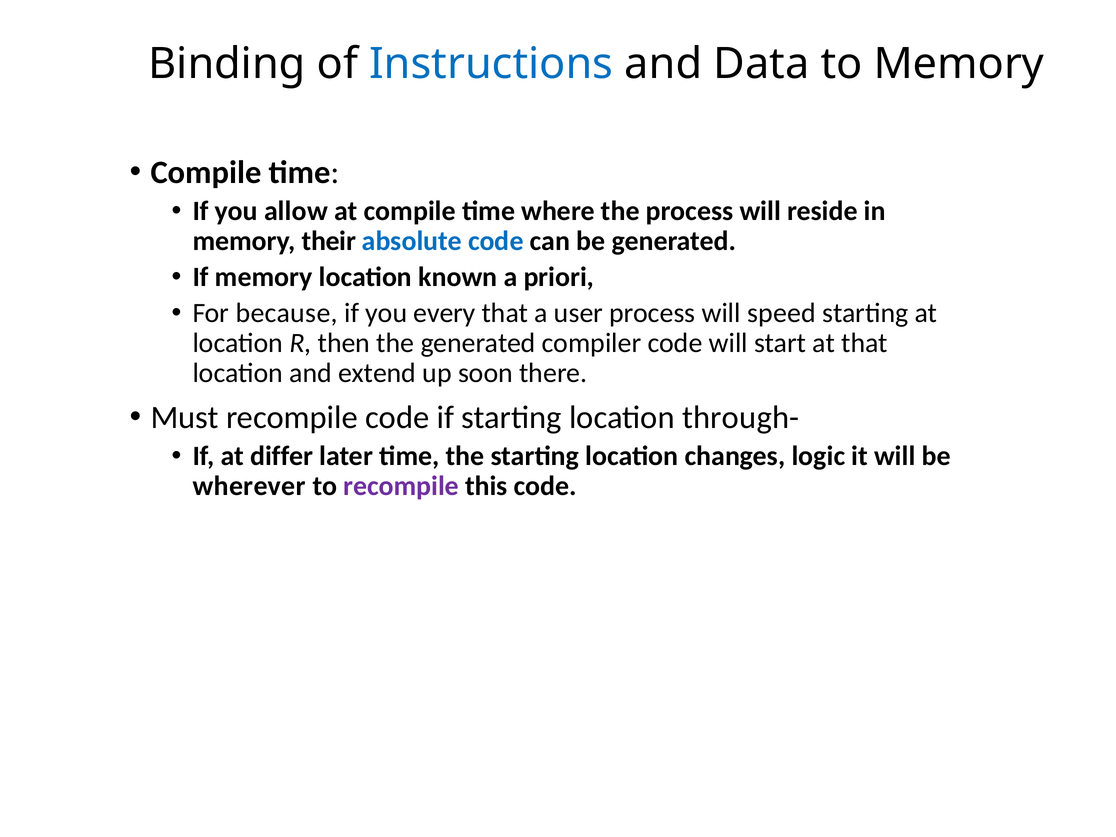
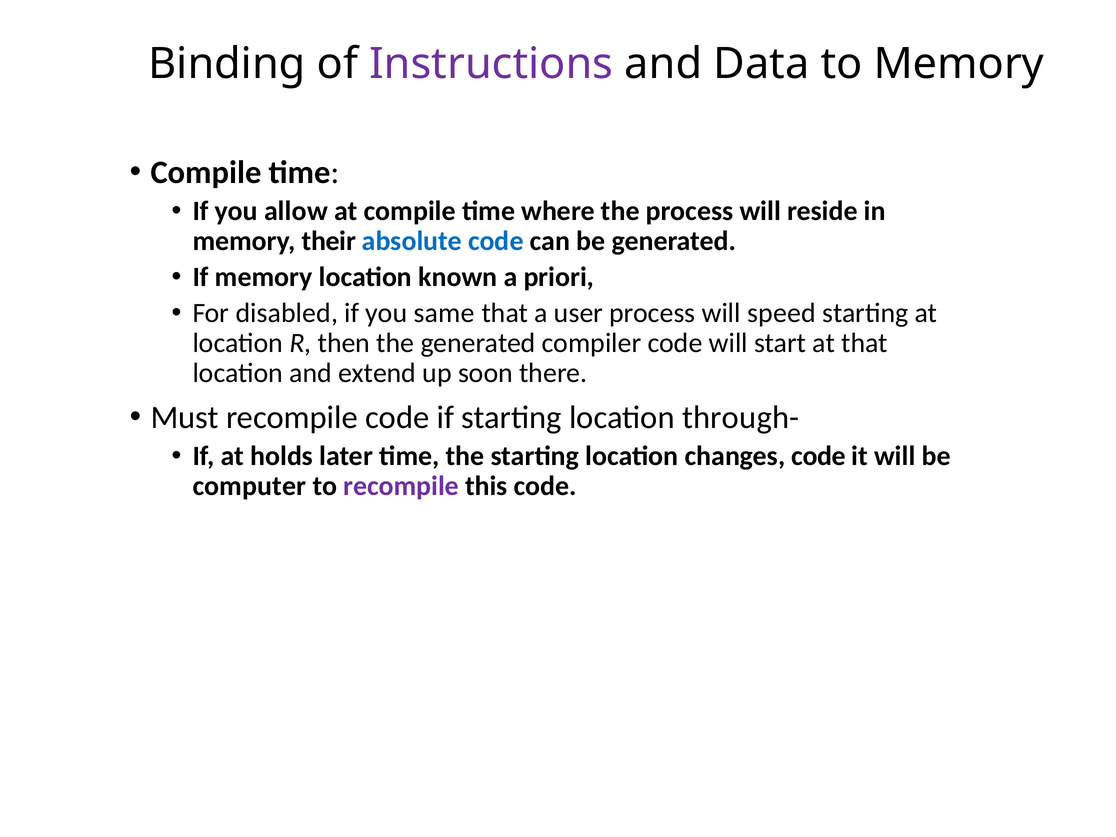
Instructions colour: blue -> purple
because: because -> disabled
every: every -> same
differ: differ -> holds
changes logic: logic -> code
wherever: wherever -> computer
